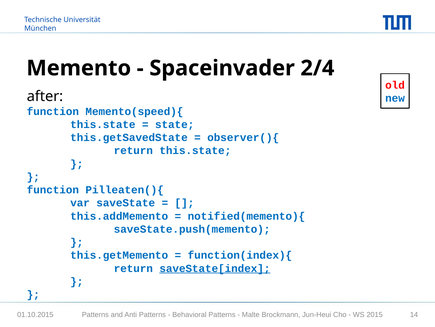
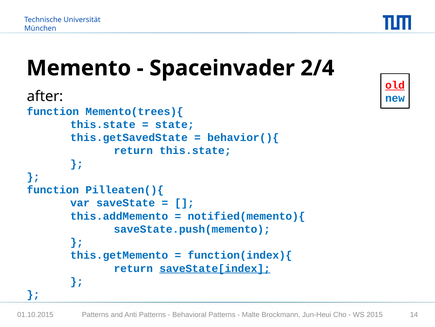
old underline: none -> present
Memento(speed){: Memento(speed){ -> Memento(trees){
observer(){: observer(){ -> behavior(){
